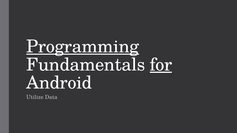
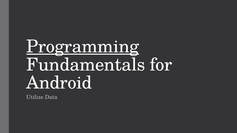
for underline: present -> none
